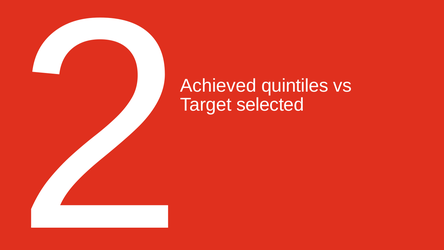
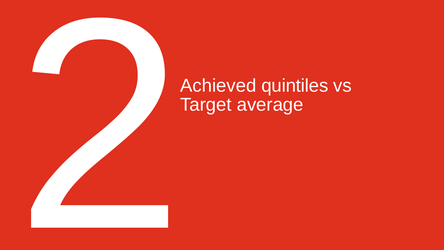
selected: selected -> average
